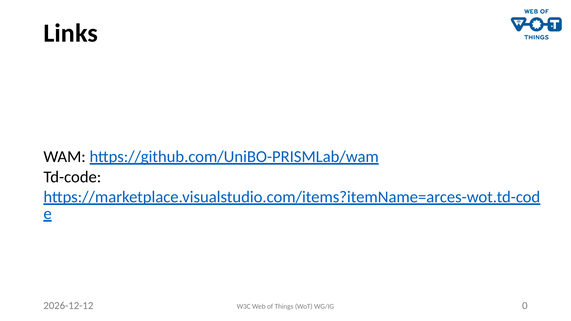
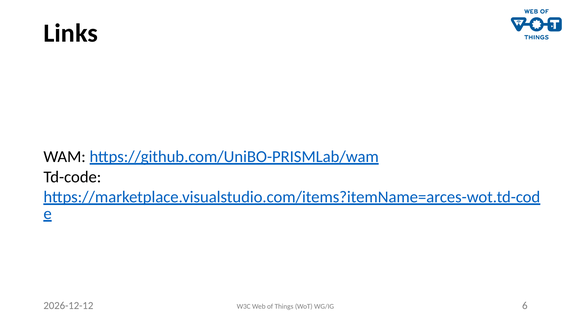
0: 0 -> 6
